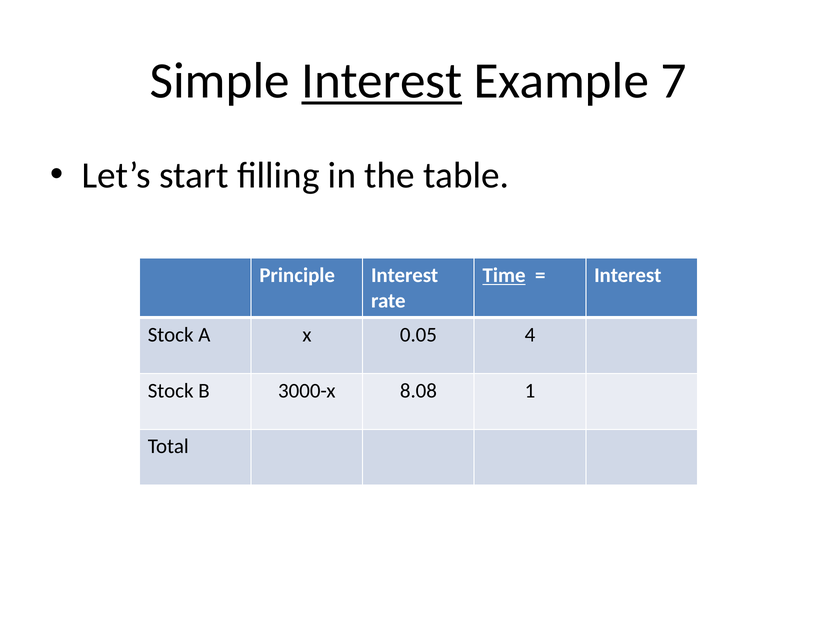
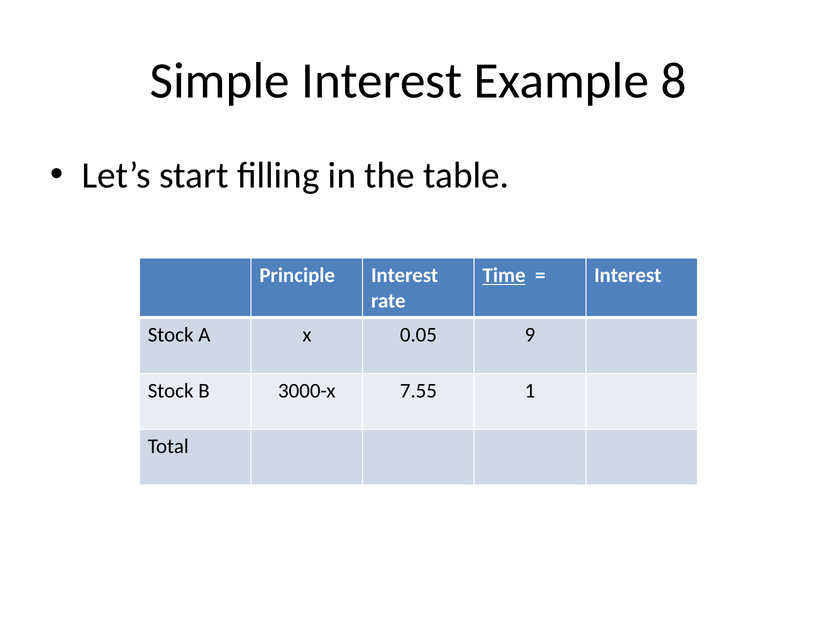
Interest at (382, 81) underline: present -> none
7: 7 -> 8
4: 4 -> 9
8.08: 8.08 -> 7.55
